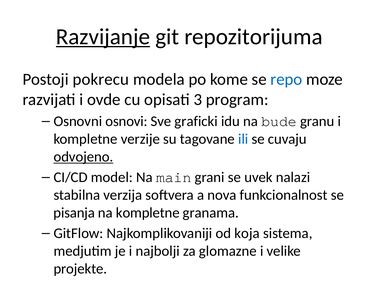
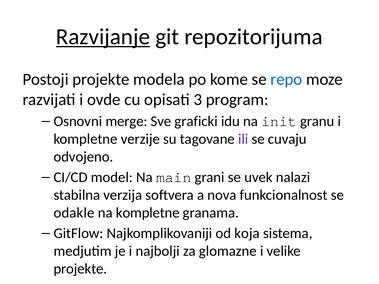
Postoji pokrecu: pokrecu -> projekte
osnovi: osnovi -> merge
bude: bude -> init
ili colour: blue -> purple
odvojeno underline: present -> none
pisanja: pisanja -> odakle
